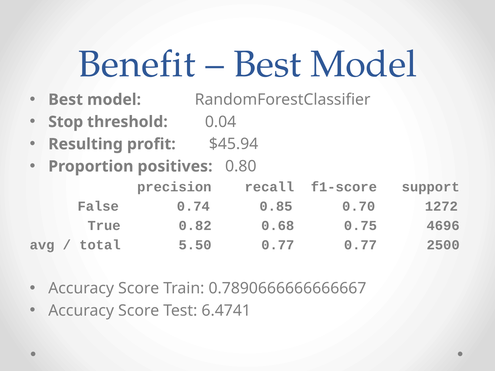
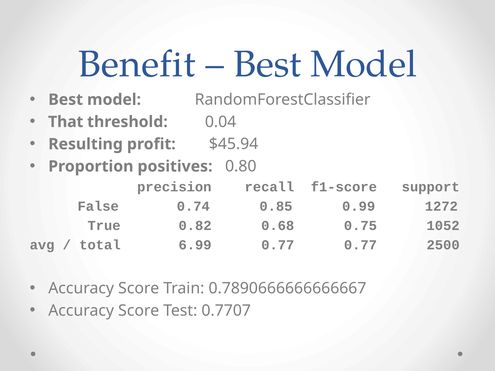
Stop: Stop -> That
0.70: 0.70 -> 0.99
4696: 4696 -> 1052
5.50: 5.50 -> 6.99
6.4741: 6.4741 -> 0.7707
